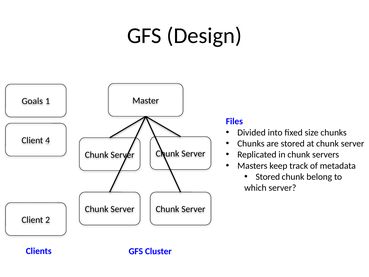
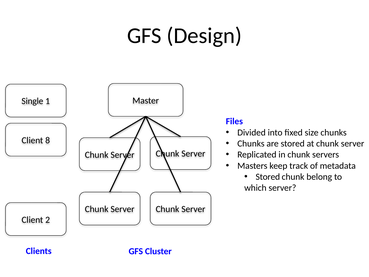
Goals: Goals -> Single
4: 4 -> 8
